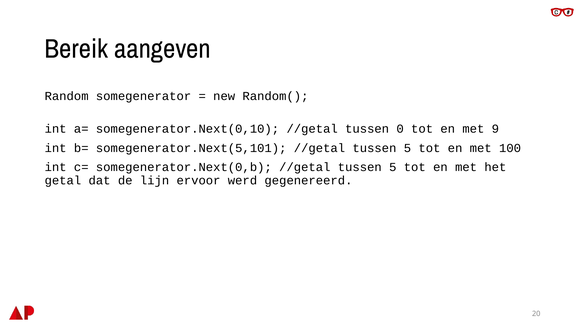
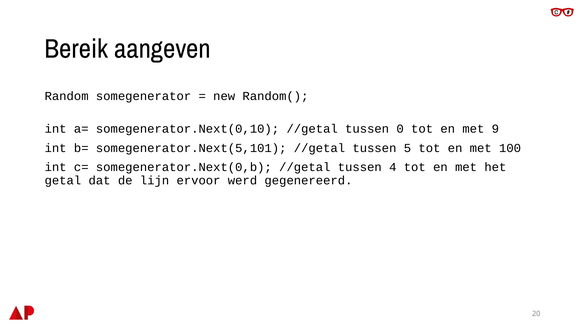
somegenerator.Next(0,b //getal tussen 5: 5 -> 4
